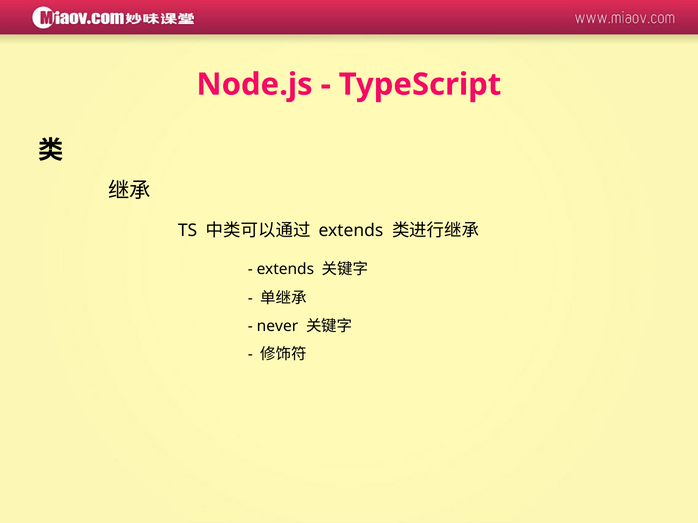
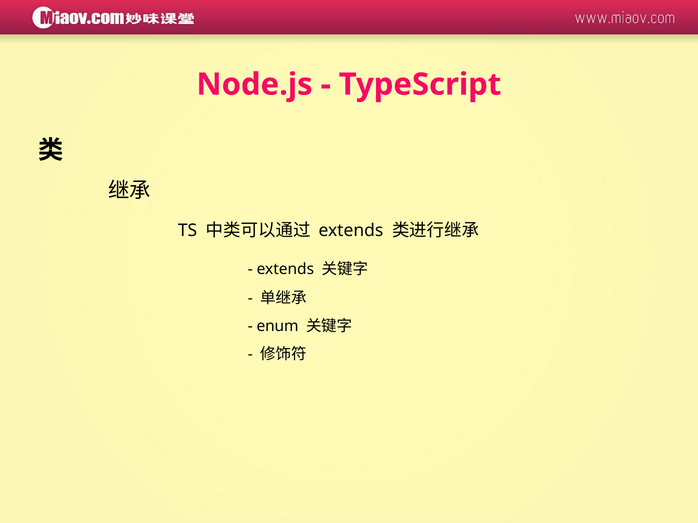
never: never -> enum
